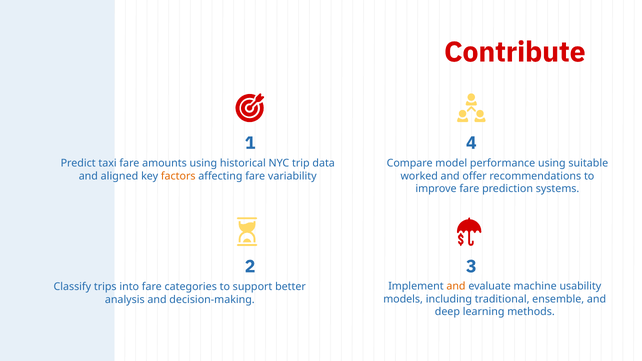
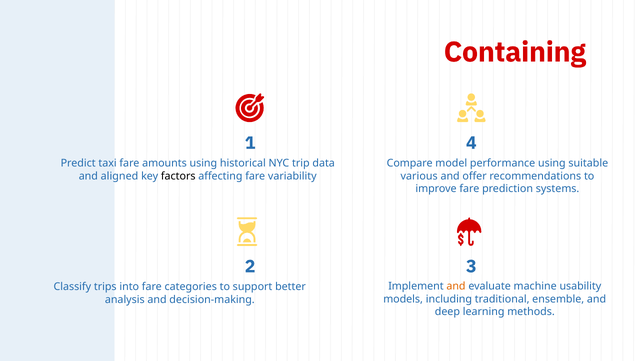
Contribute: Contribute -> Containing
factors colour: orange -> black
worked: worked -> various
